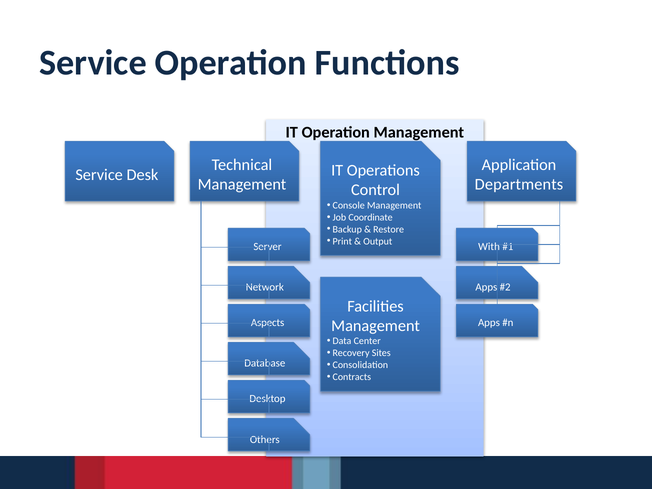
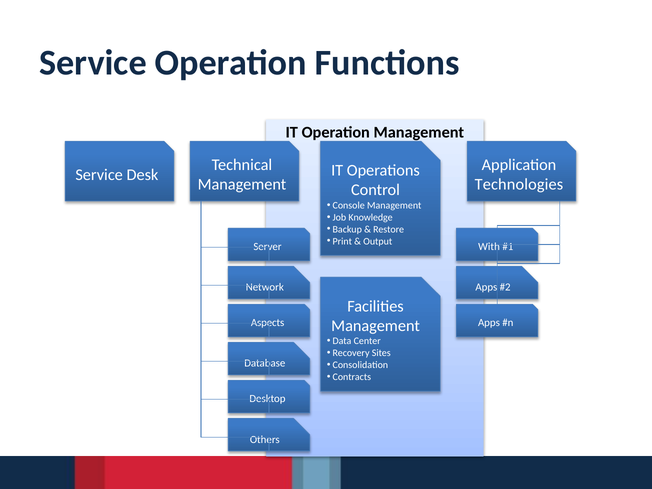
Departments: Departments -> Technologies
Coordinate: Coordinate -> Knowledge
